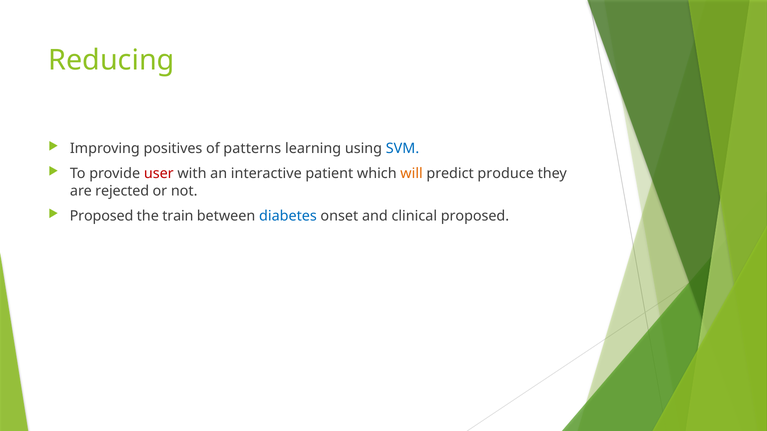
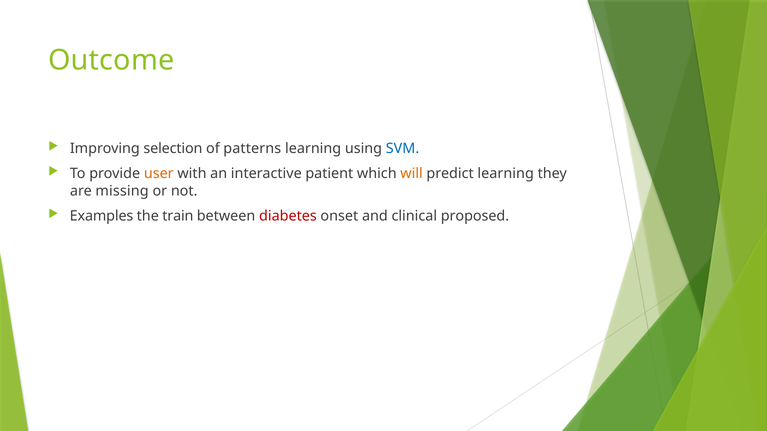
Reducing: Reducing -> Outcome
positives: positives -> selection
user colour: red -> orange
predict produce: produce -> learning
rejected: rejected -> missing
Proposed at (102, 216): Proposed -> Examples
diabetes colour: blue -> red
